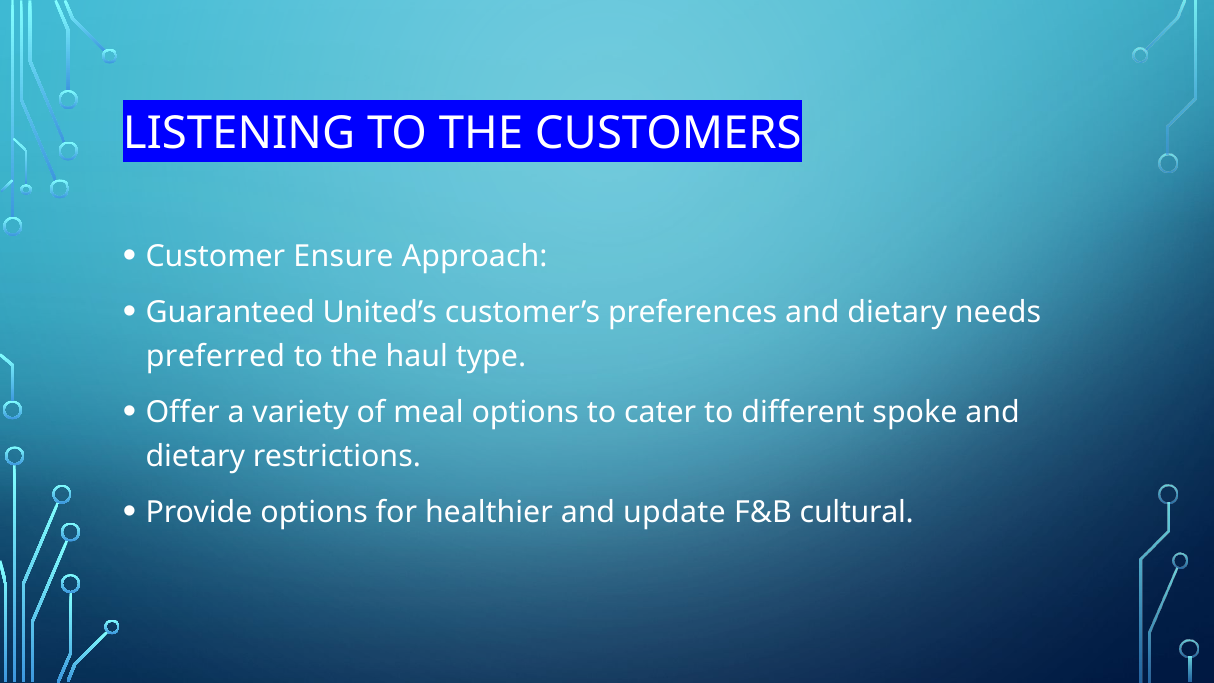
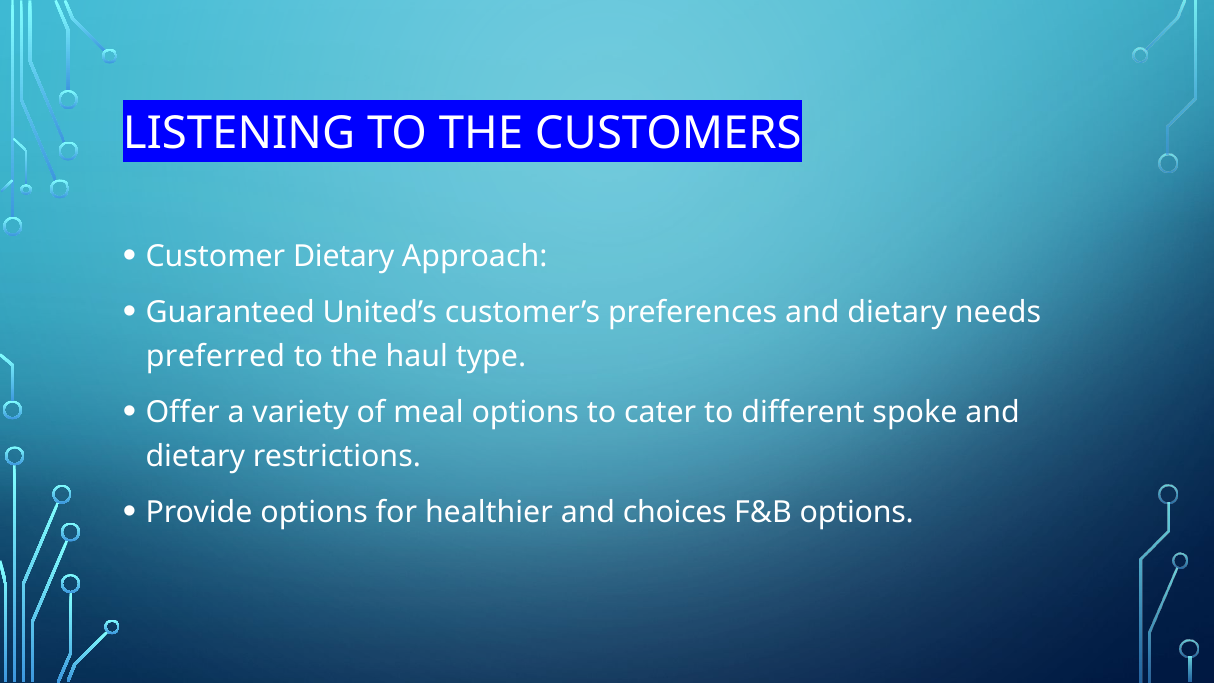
Customer Ensure: Ensure -> Dietary
update: update -> choices
F&B cultural: cultural -> options
